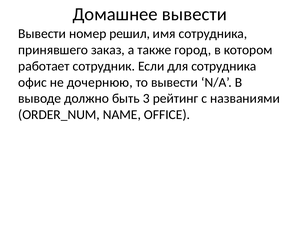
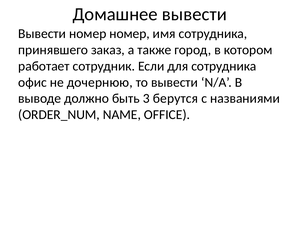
номер решил: решил -> номер
рейтинг: рейтинг -> берутся
